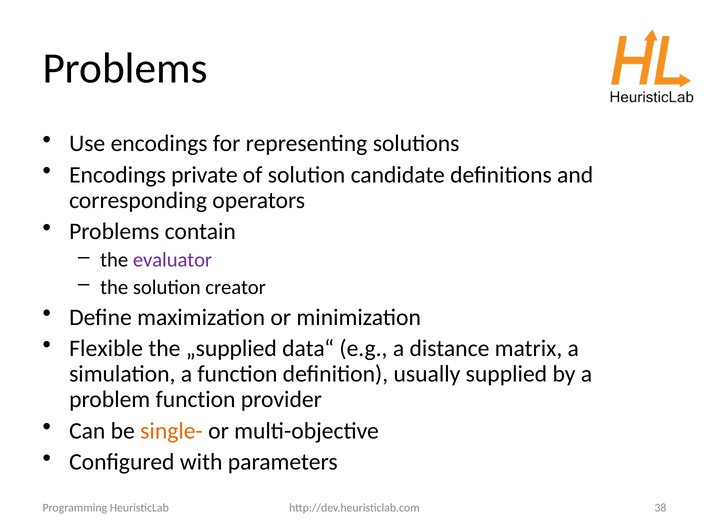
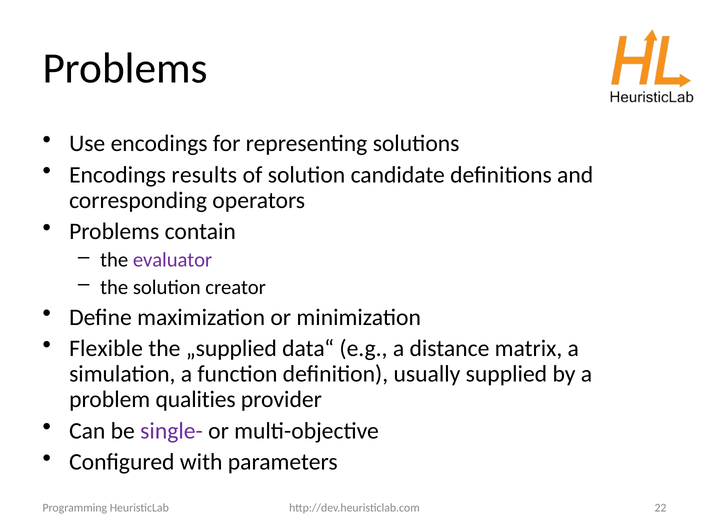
private: private -> results
problem function: function -> qualities
single- colour: orange -> purple
38: 38 -> 22
